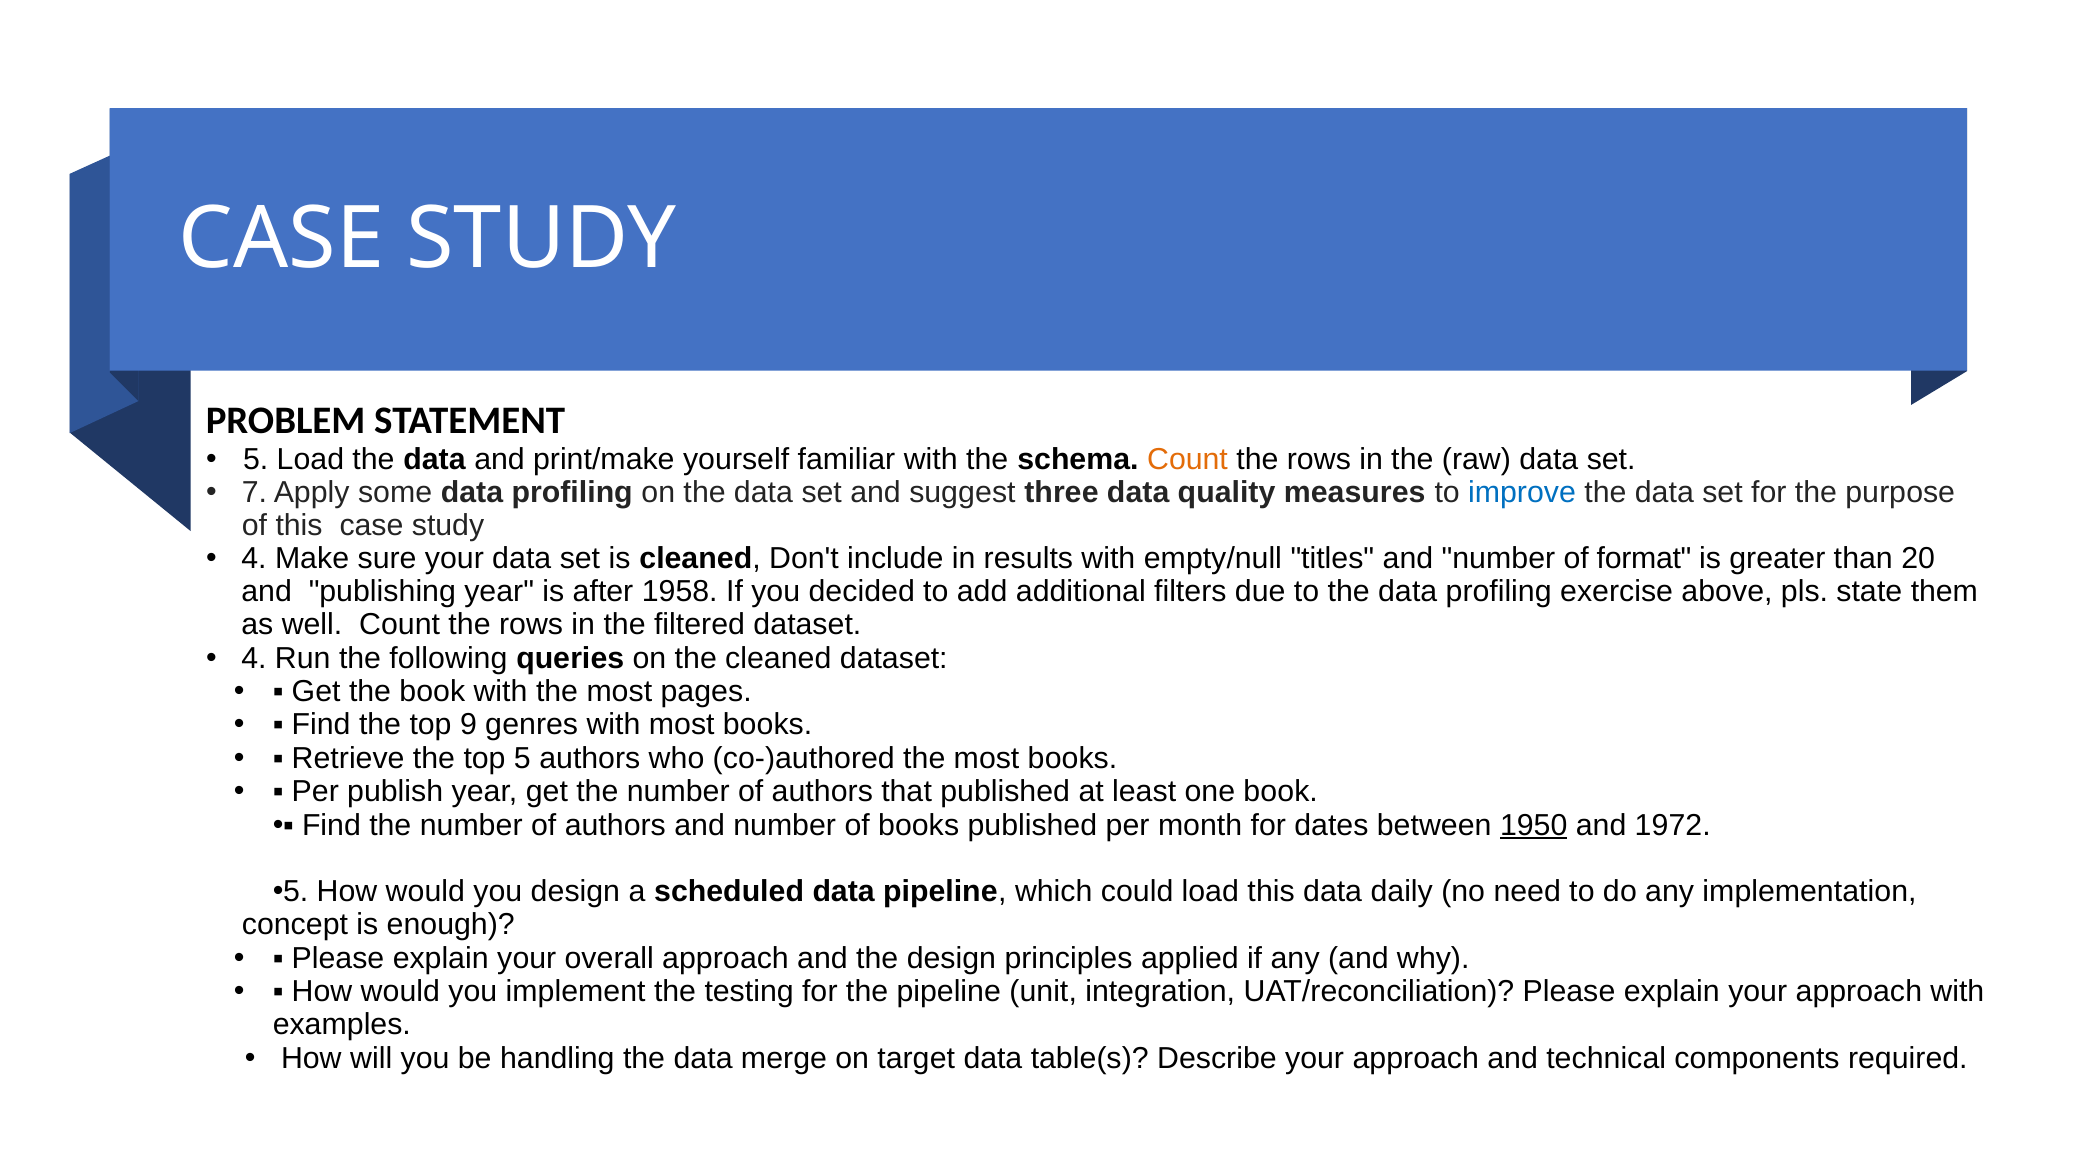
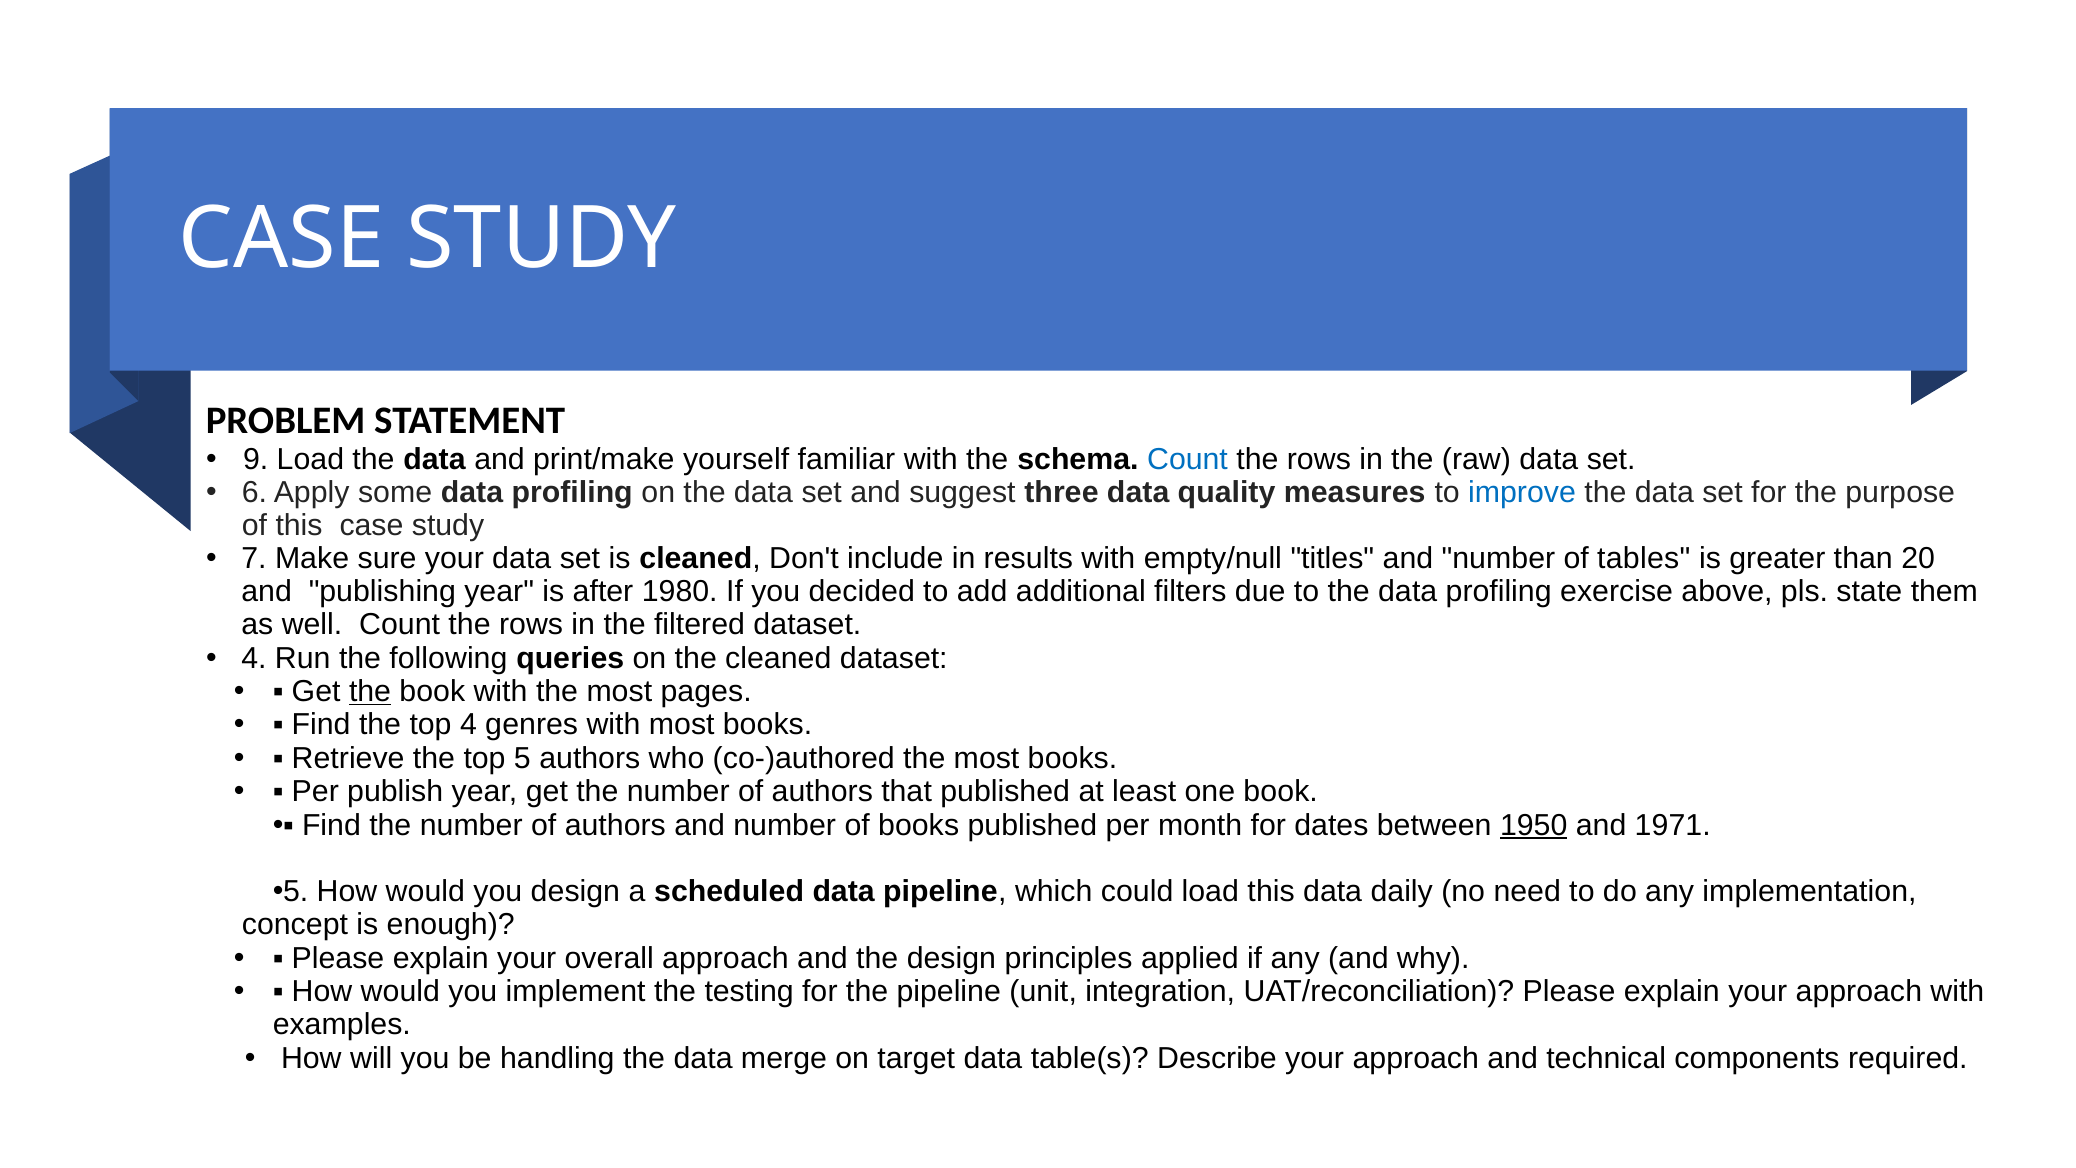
5 at (256, 459): 5 -> 9
Count at (1188, 459) colour: orange -> blue
7: 7 -> 6
4 at (254, 559): 4 -> 7
format: format -> tables
1958: 1958 -> 1980
the at (370, 691) underline: none -> present
top 9: 9 -> 4
1972: 1972 -> 1971
